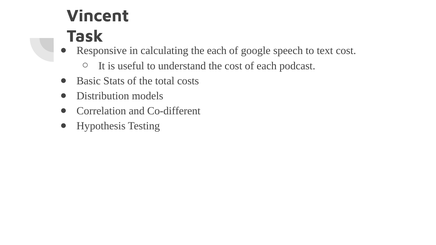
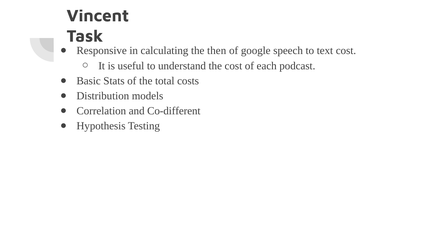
the each: each -> then
